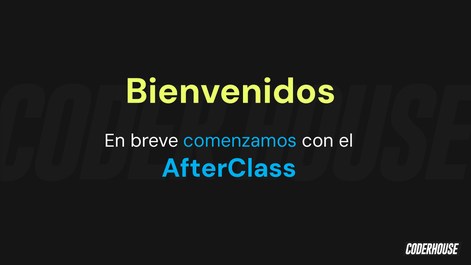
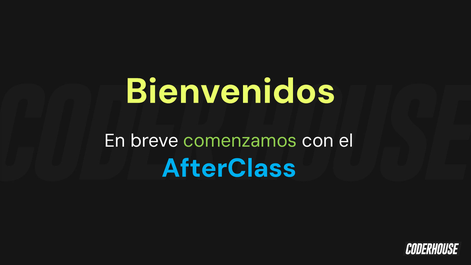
comenzamos colour: light blue -> light green
